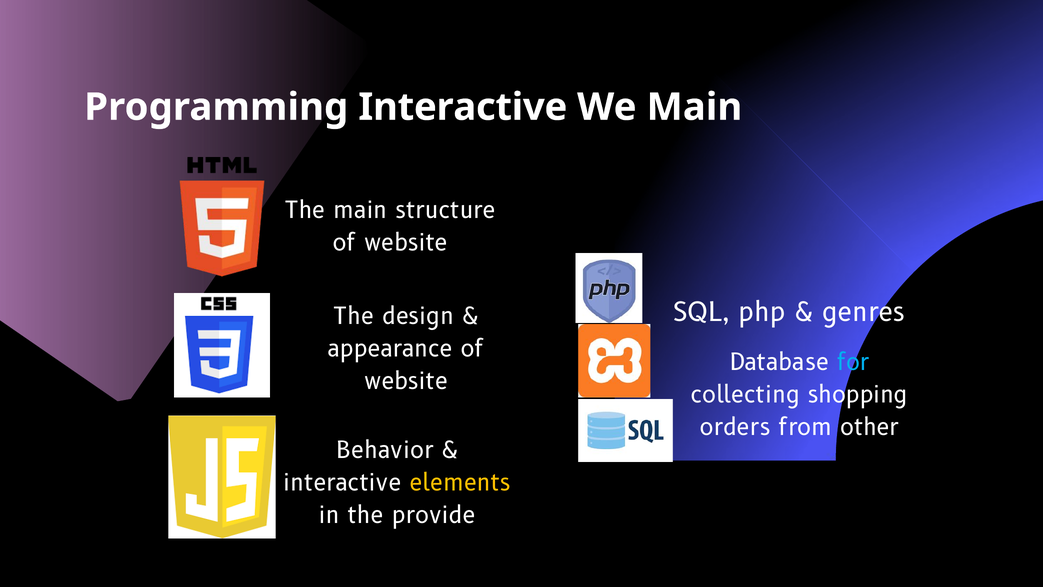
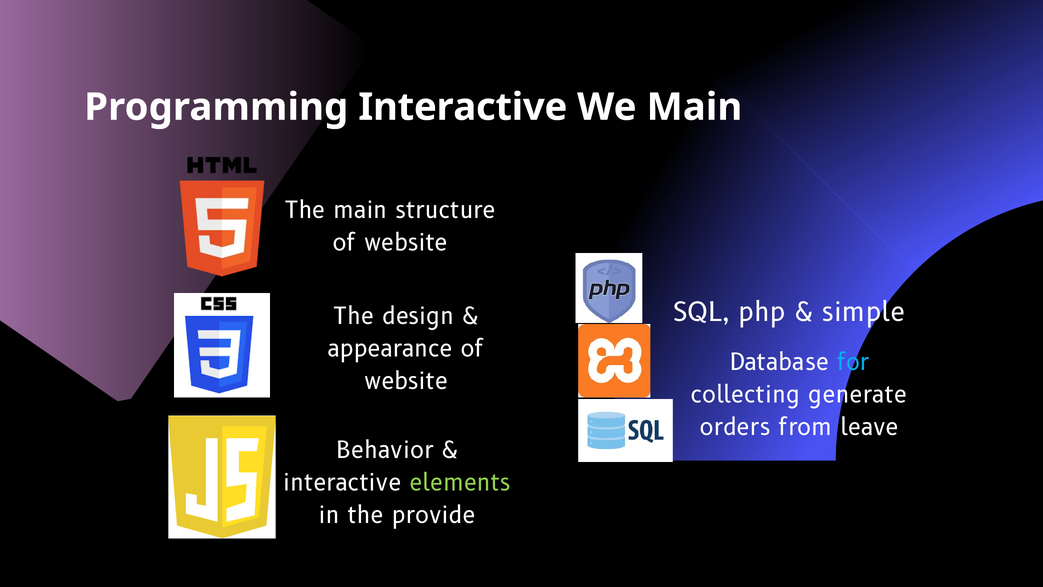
genres: genres -> simple
shopping: shopping -> generate
other: other -> leave
elements colour: yellow -> light green
